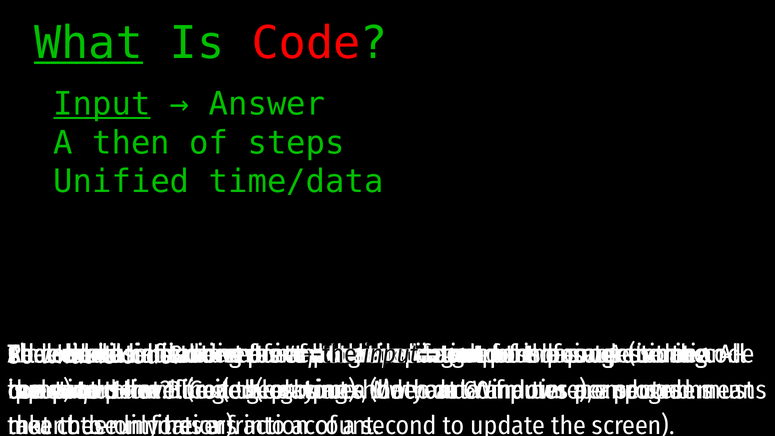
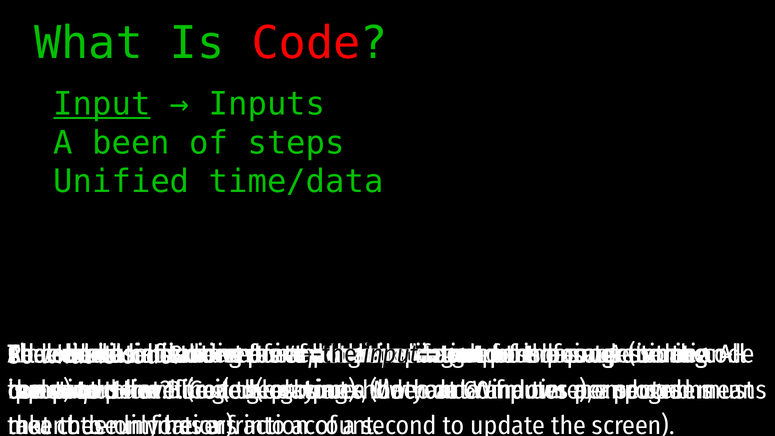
What at (88, 43) underline: present -> none
Answer at (267, 104): Answer -> Inputs
then: then -> been
